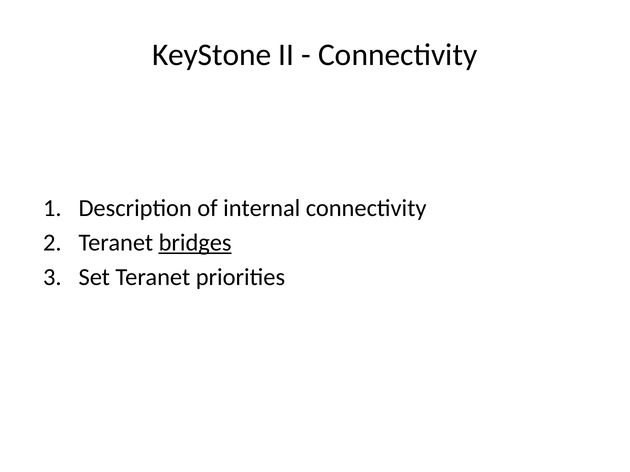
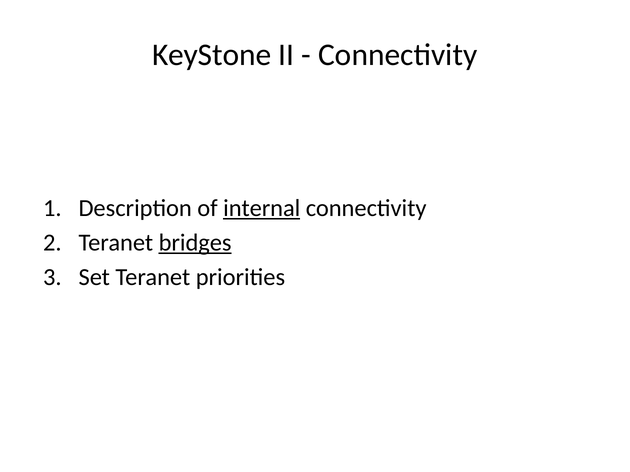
internal underline: none -> present
